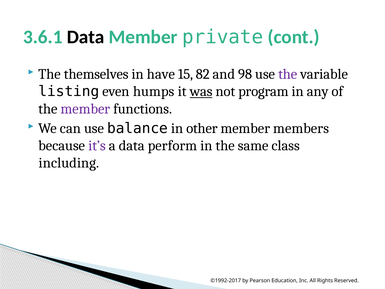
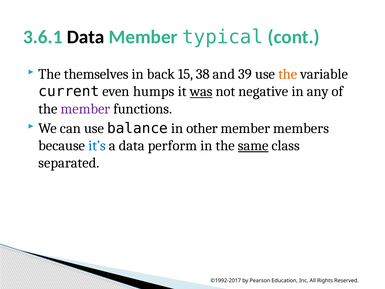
private: private -> typical
have: have -> back
82: 82 -> 38
98: 98 -> 39
the at (288, 74) colour: purple -> orange
listing: listing -> current
program: program -> negative
it’s colour: purple -> blue
same underline: none -> present
including: including -> separated
